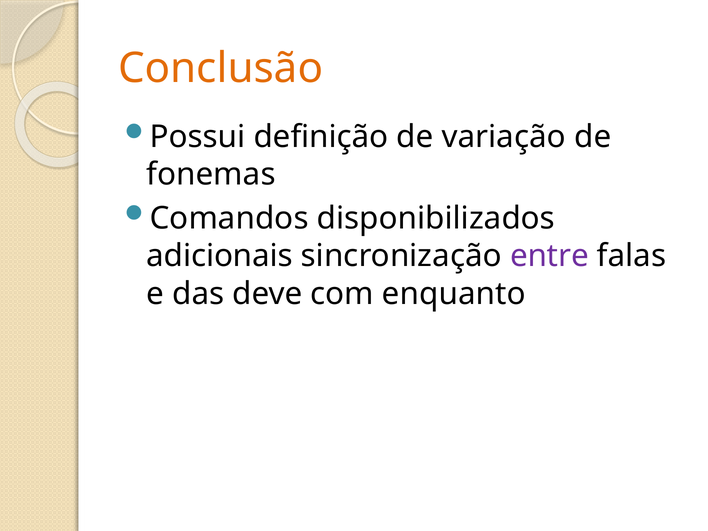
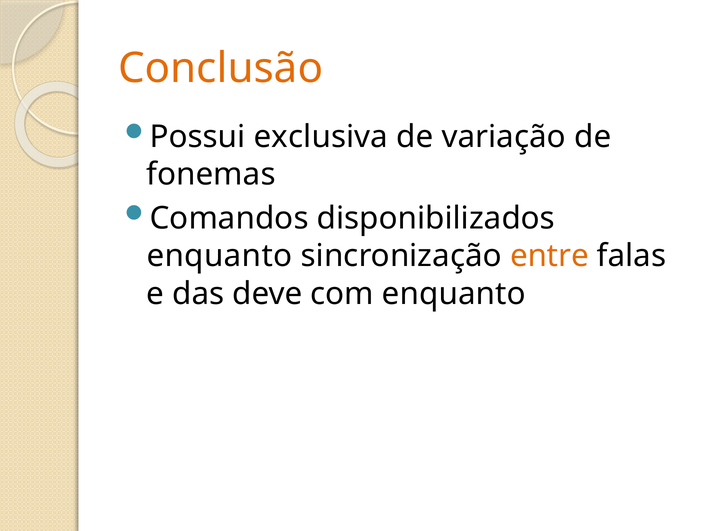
definição: definição -> exclusiva
adicionais at (220, 256): adicionais -> enquanto
entre colour: purple -> orange
